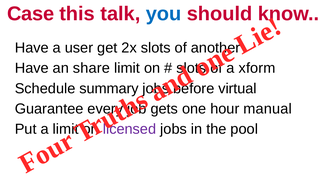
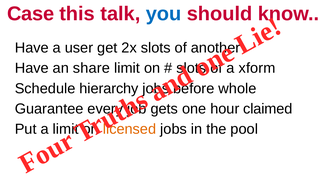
summary: summary -> hierarchy
virtual: virtual -> whole
manual: manual -> claimed
licensed colour: purple -> orange
